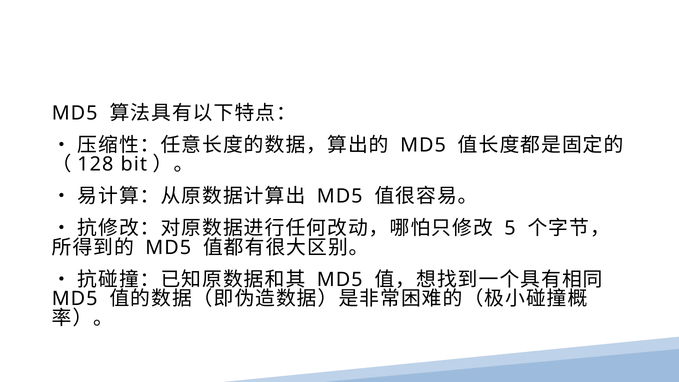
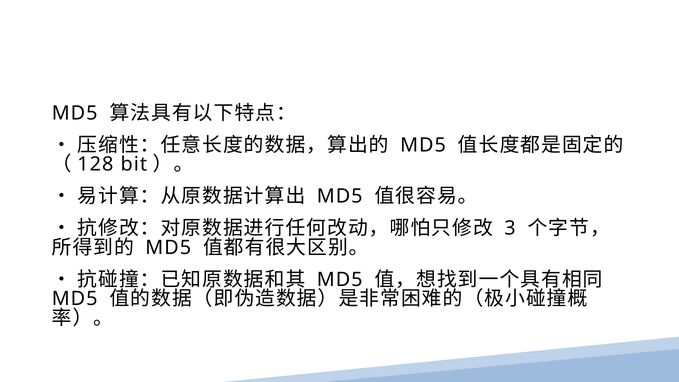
5: 5 -> 3
